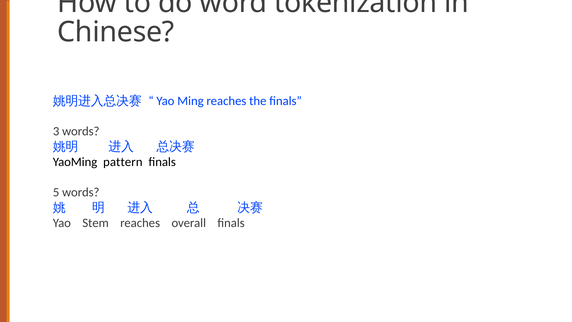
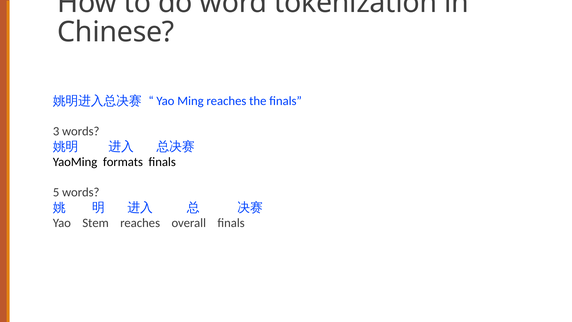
pattern: pattern -> formats
